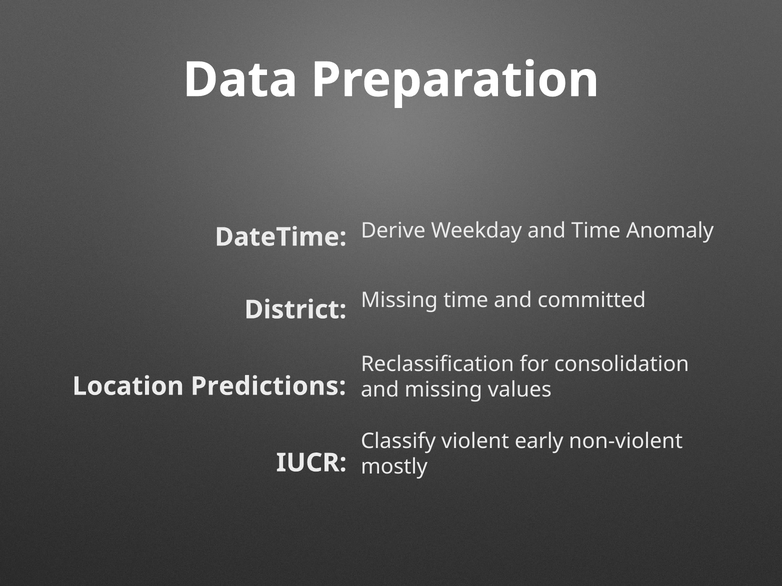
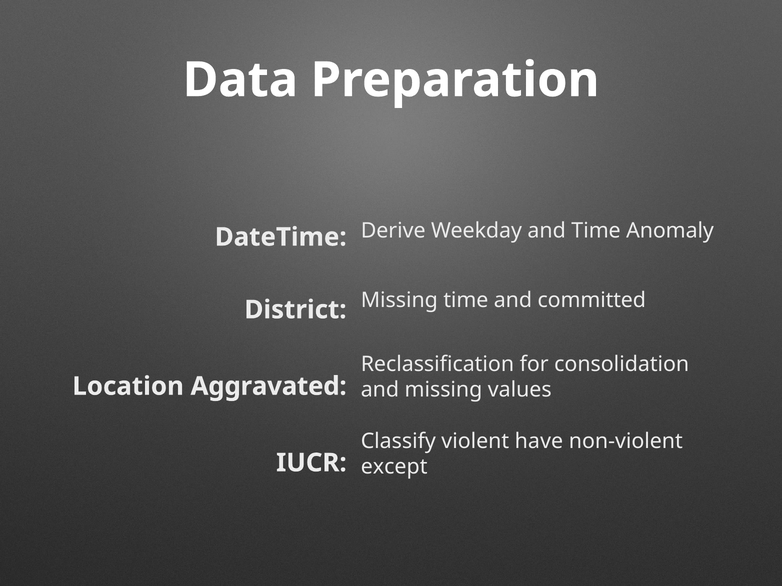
Predictions: Predictions -> Aggravated
early: early -> have
mostly: mostly -> except
